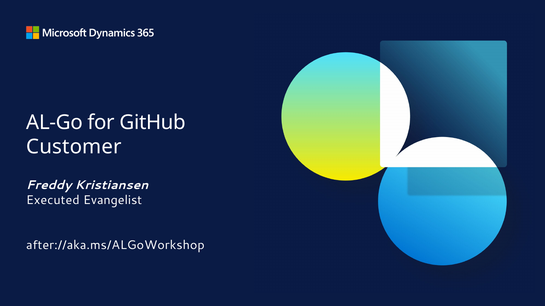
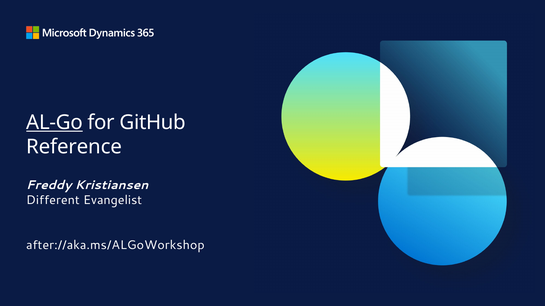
AL-Go underline: none -> present
Customer: Customer -> Reference
Executed: Executed -> Different
